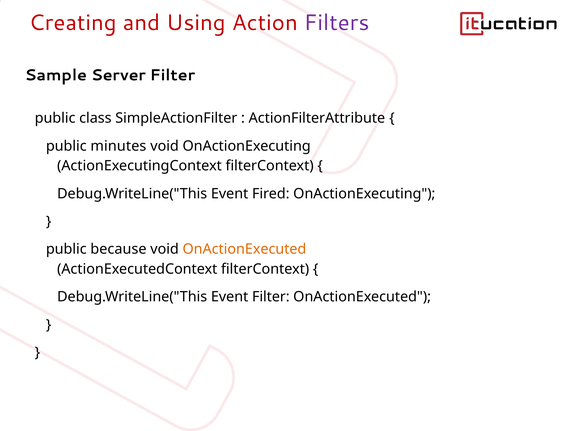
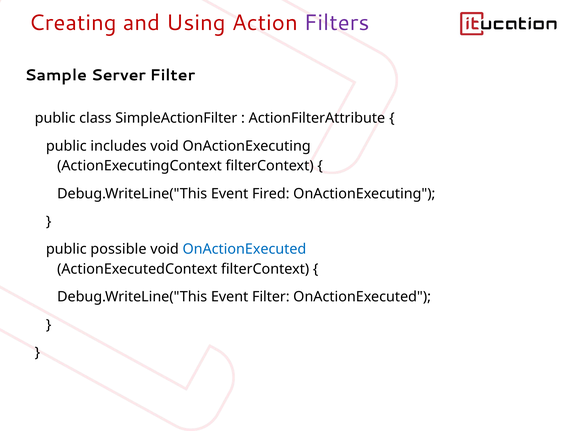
minutes: minutes -> includes
because: because -> possible
OnActionExecuted at (244, 249) colour: orange -> blue
